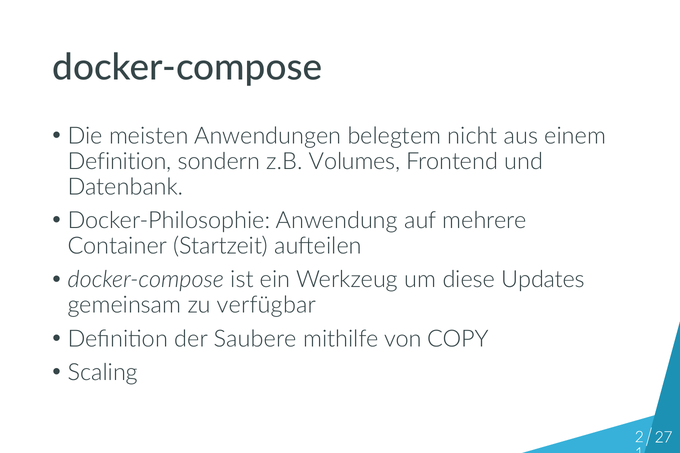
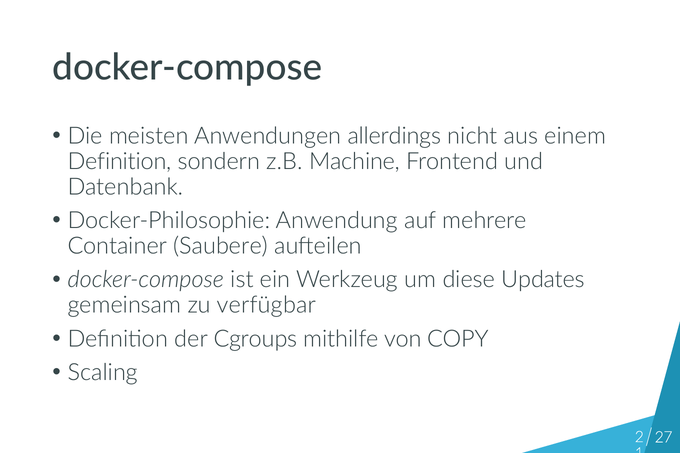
belegtem: belegtem -> allerdings
Volumes: Volumes -> Machine
Startzeit: Startzeit -> Saubere
Saubere: Saubere -> Cgroups
